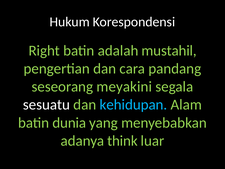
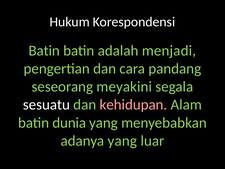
Right at (44, 51): Right -> Batin
mustahil: mustahil -> menjadi
kehidupan colour: light blue -> pink
adanya think: think -> yang
